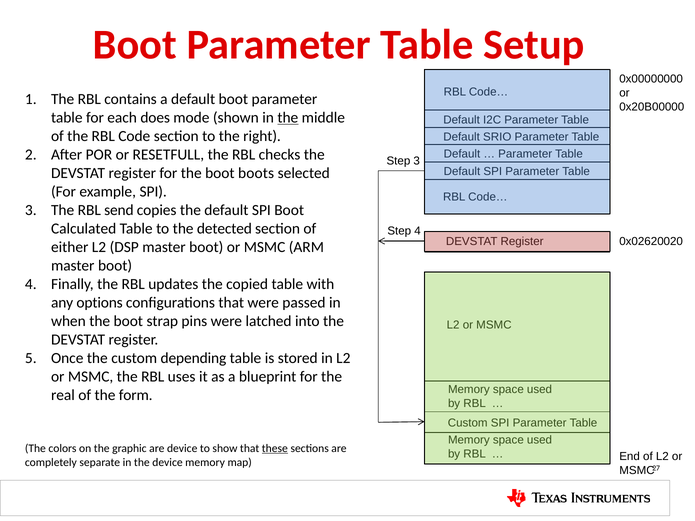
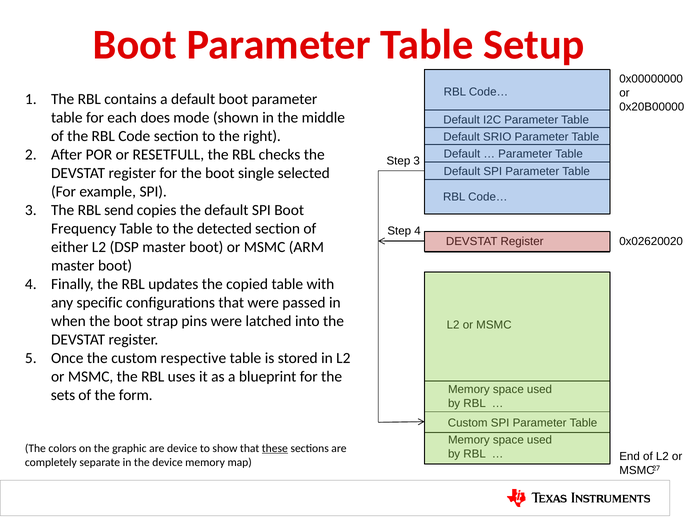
the at (288, 118) underline: present -> none
boots: boots -> single
Calculated: Calculated -> Frequency
options: options -> specific
depending: depending -> respective
real: real -> sets
